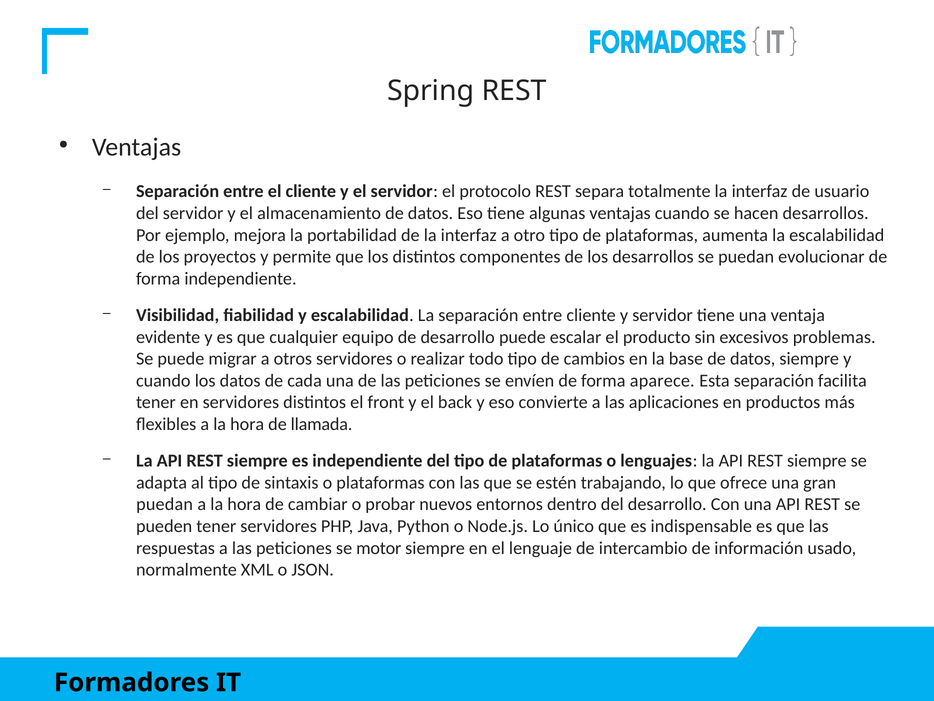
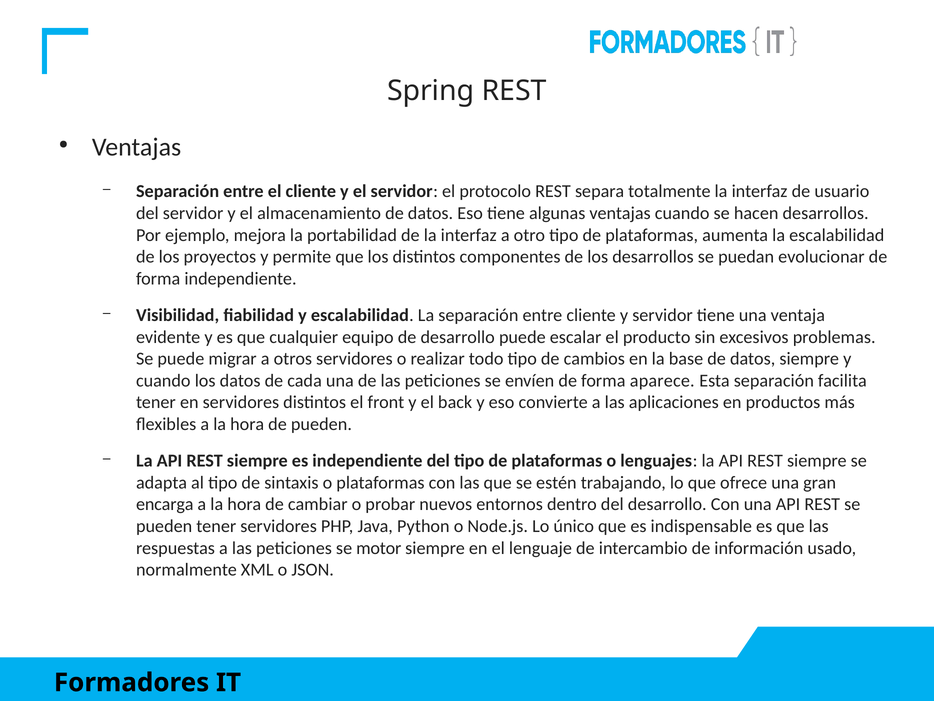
de llamada: llamada -> pueden
puedan at (165, 504): puedan -> encarga
